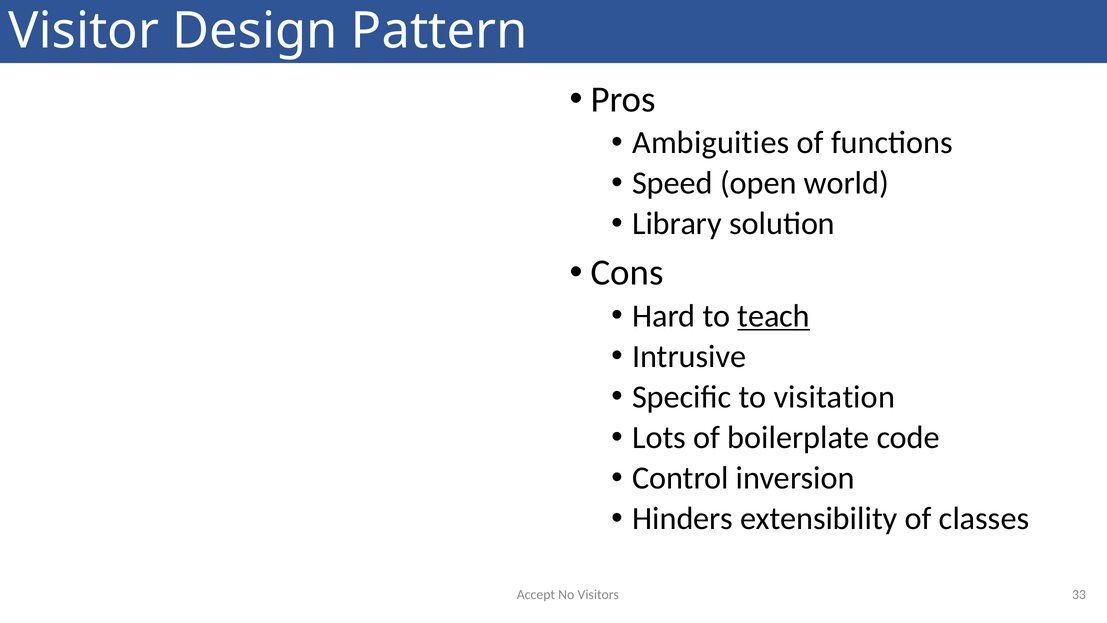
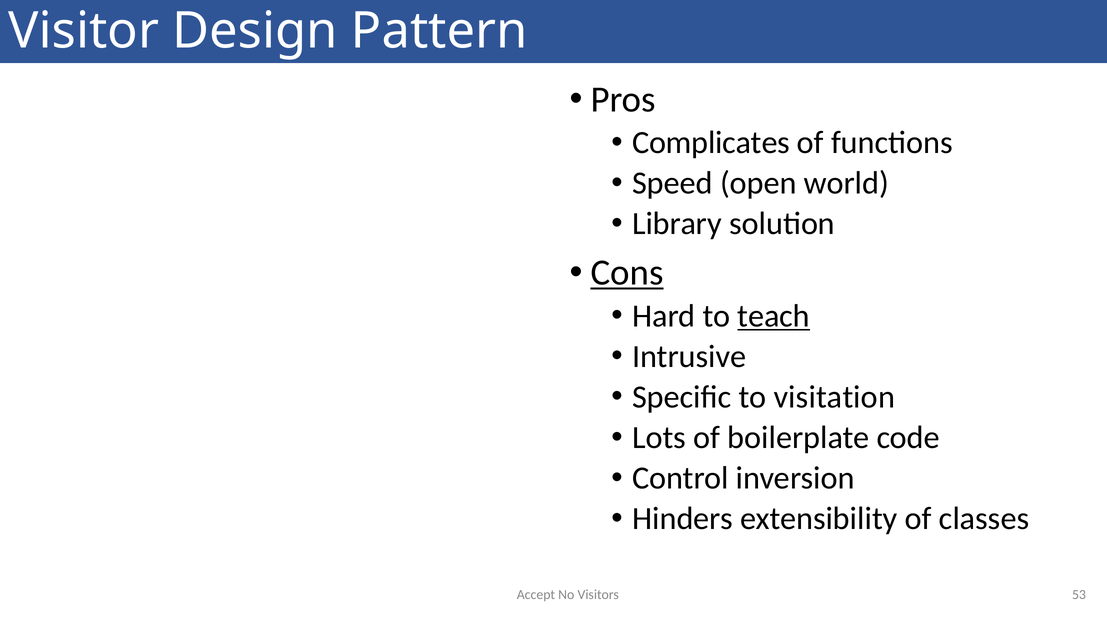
Ambiguities: Ambiguities -> Complicates
Cons underline: none -> present
33: 33 -> 53
